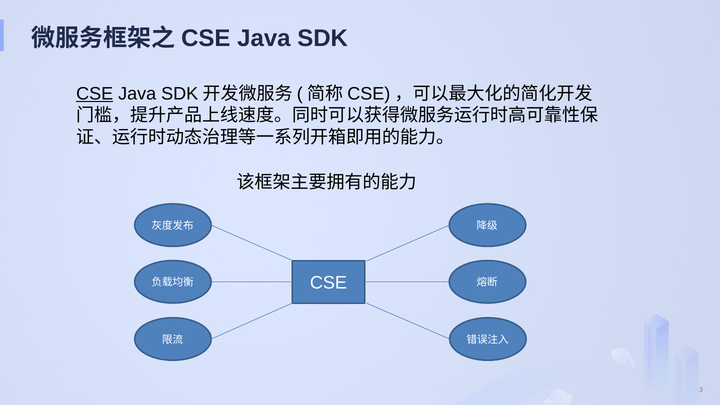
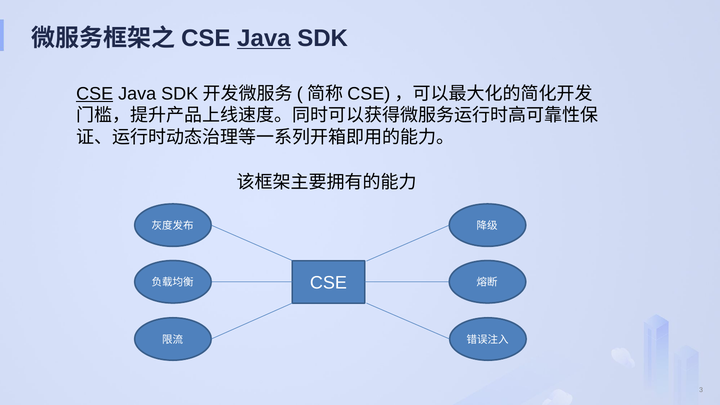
Java at (264, 38) underline: none -> present
